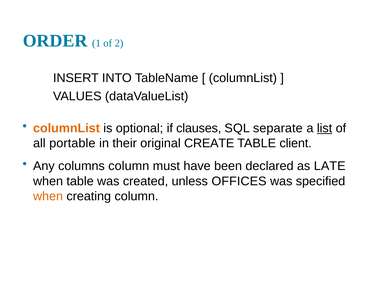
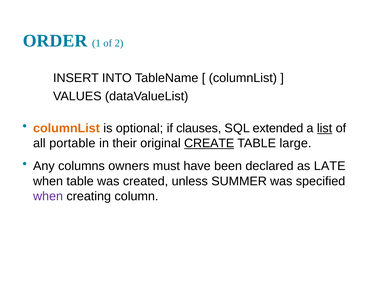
separate: separate -> extended
CREATE underline: none -> present
client: client -> large
columns column: column -> owners
OFFICES: OFFICES -> SUMMER
when at (48, 196) colour: orange -> purple
